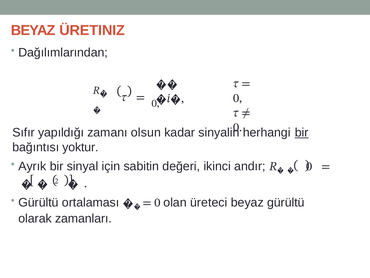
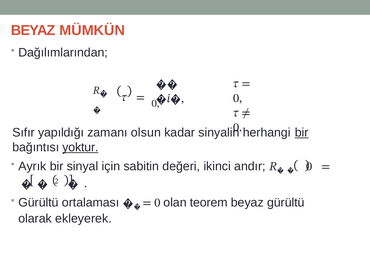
ÜRETINIZ: ÜRETINIZ -> MÜMKÜN
yoktur underline: none -> present
üreteci: üreteci -> teorem
zamanları: zamanları -> ekleyerek
